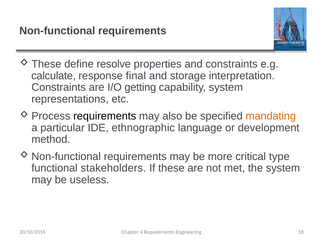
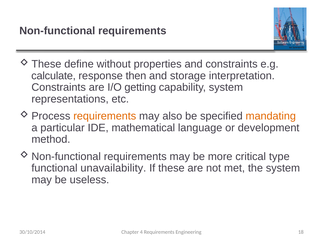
resolve: resolve -> without
final: final -> then
requirements at (105, 116) colour: black -> orange
ethnographic: ethnographic -> mathematical
stakeholders: stakeholders -> unavailability
